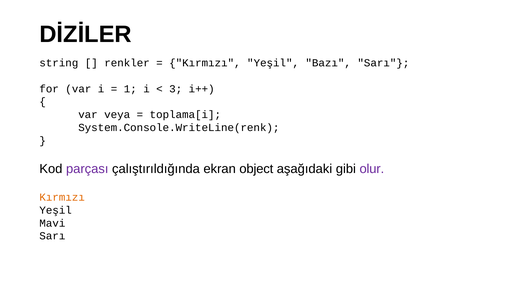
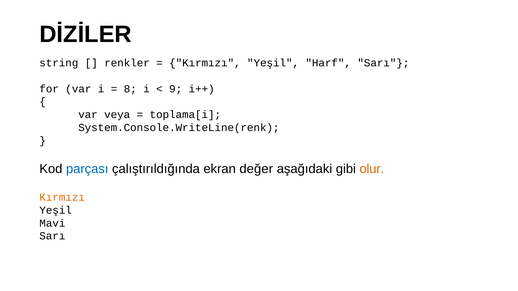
Bazı: Bazı -> Harf
1: 1 -> 8
3: 3 -> 9
parçası colour: purple -> blue
object: object -> değer
olur colour: purple -> orange
